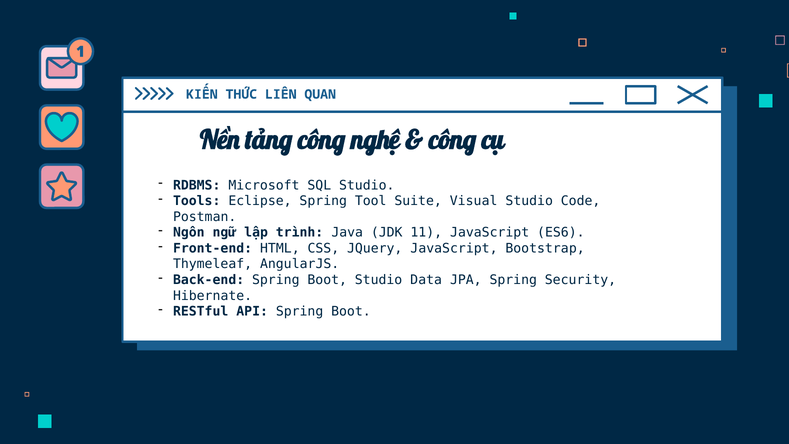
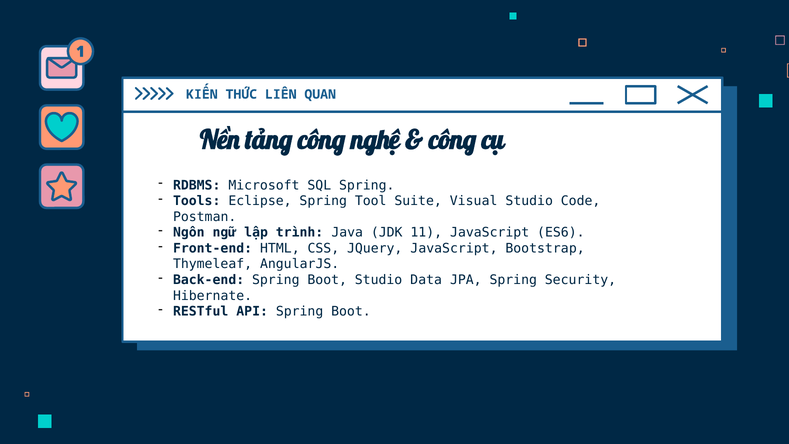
SQL Studio: Studio -> Spring
